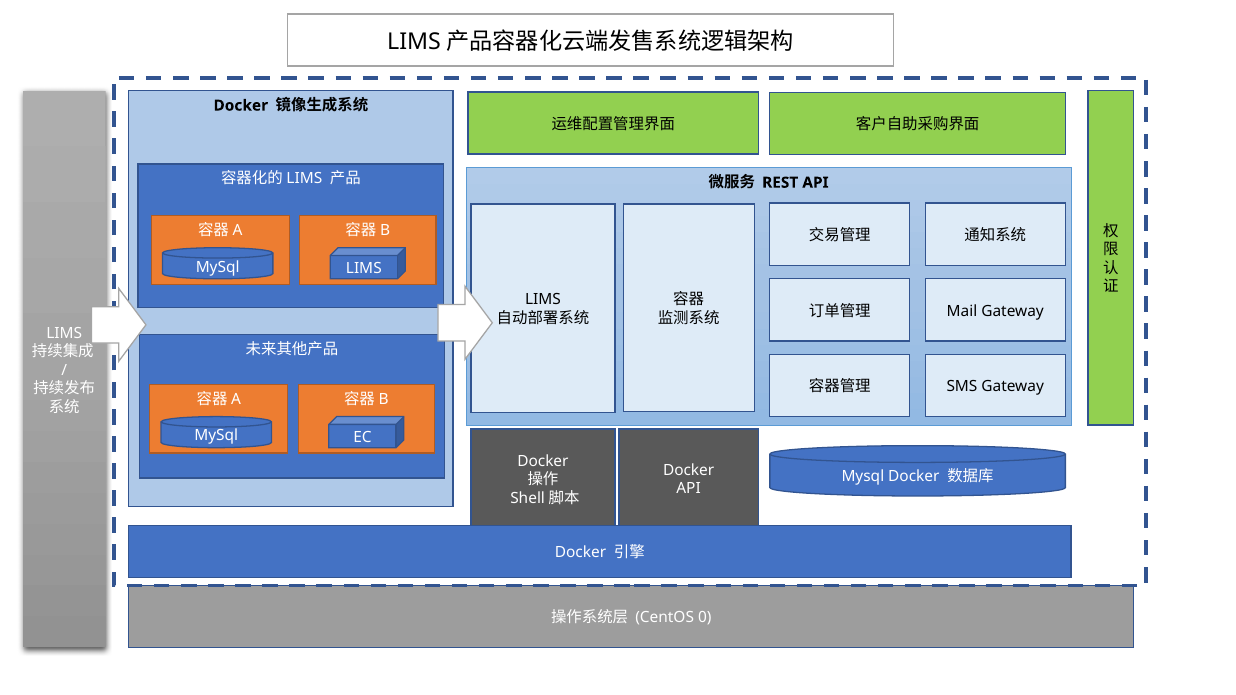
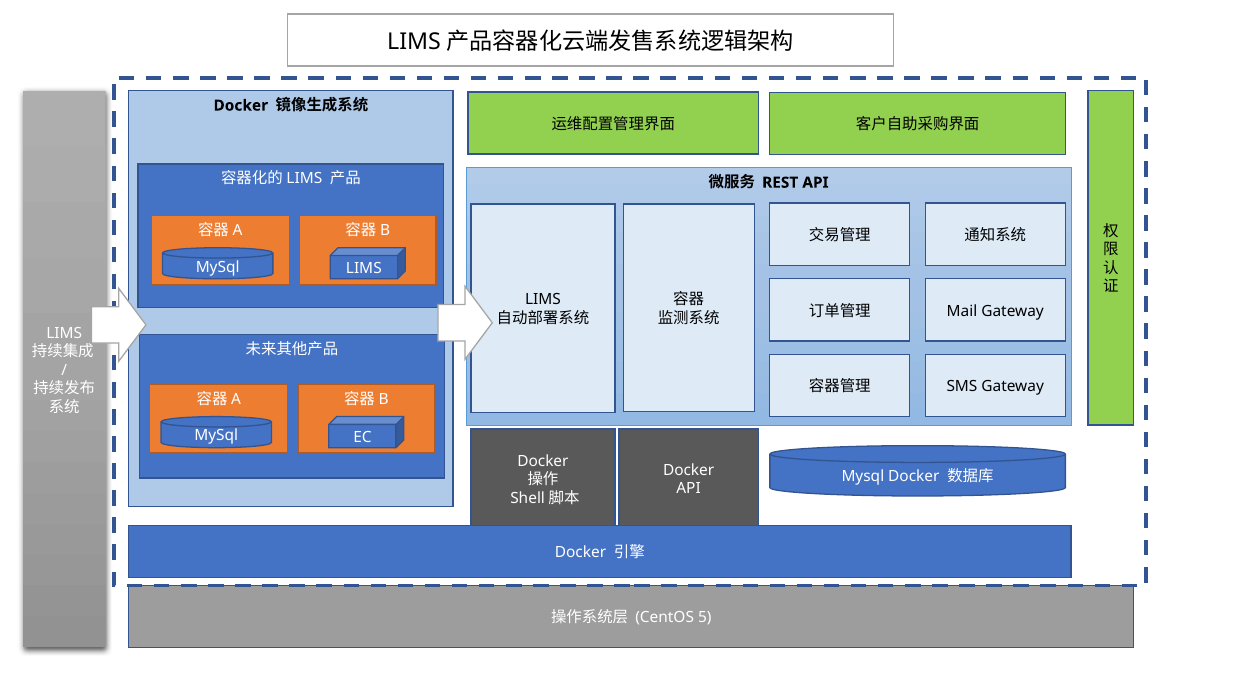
0: 0 -> 5
